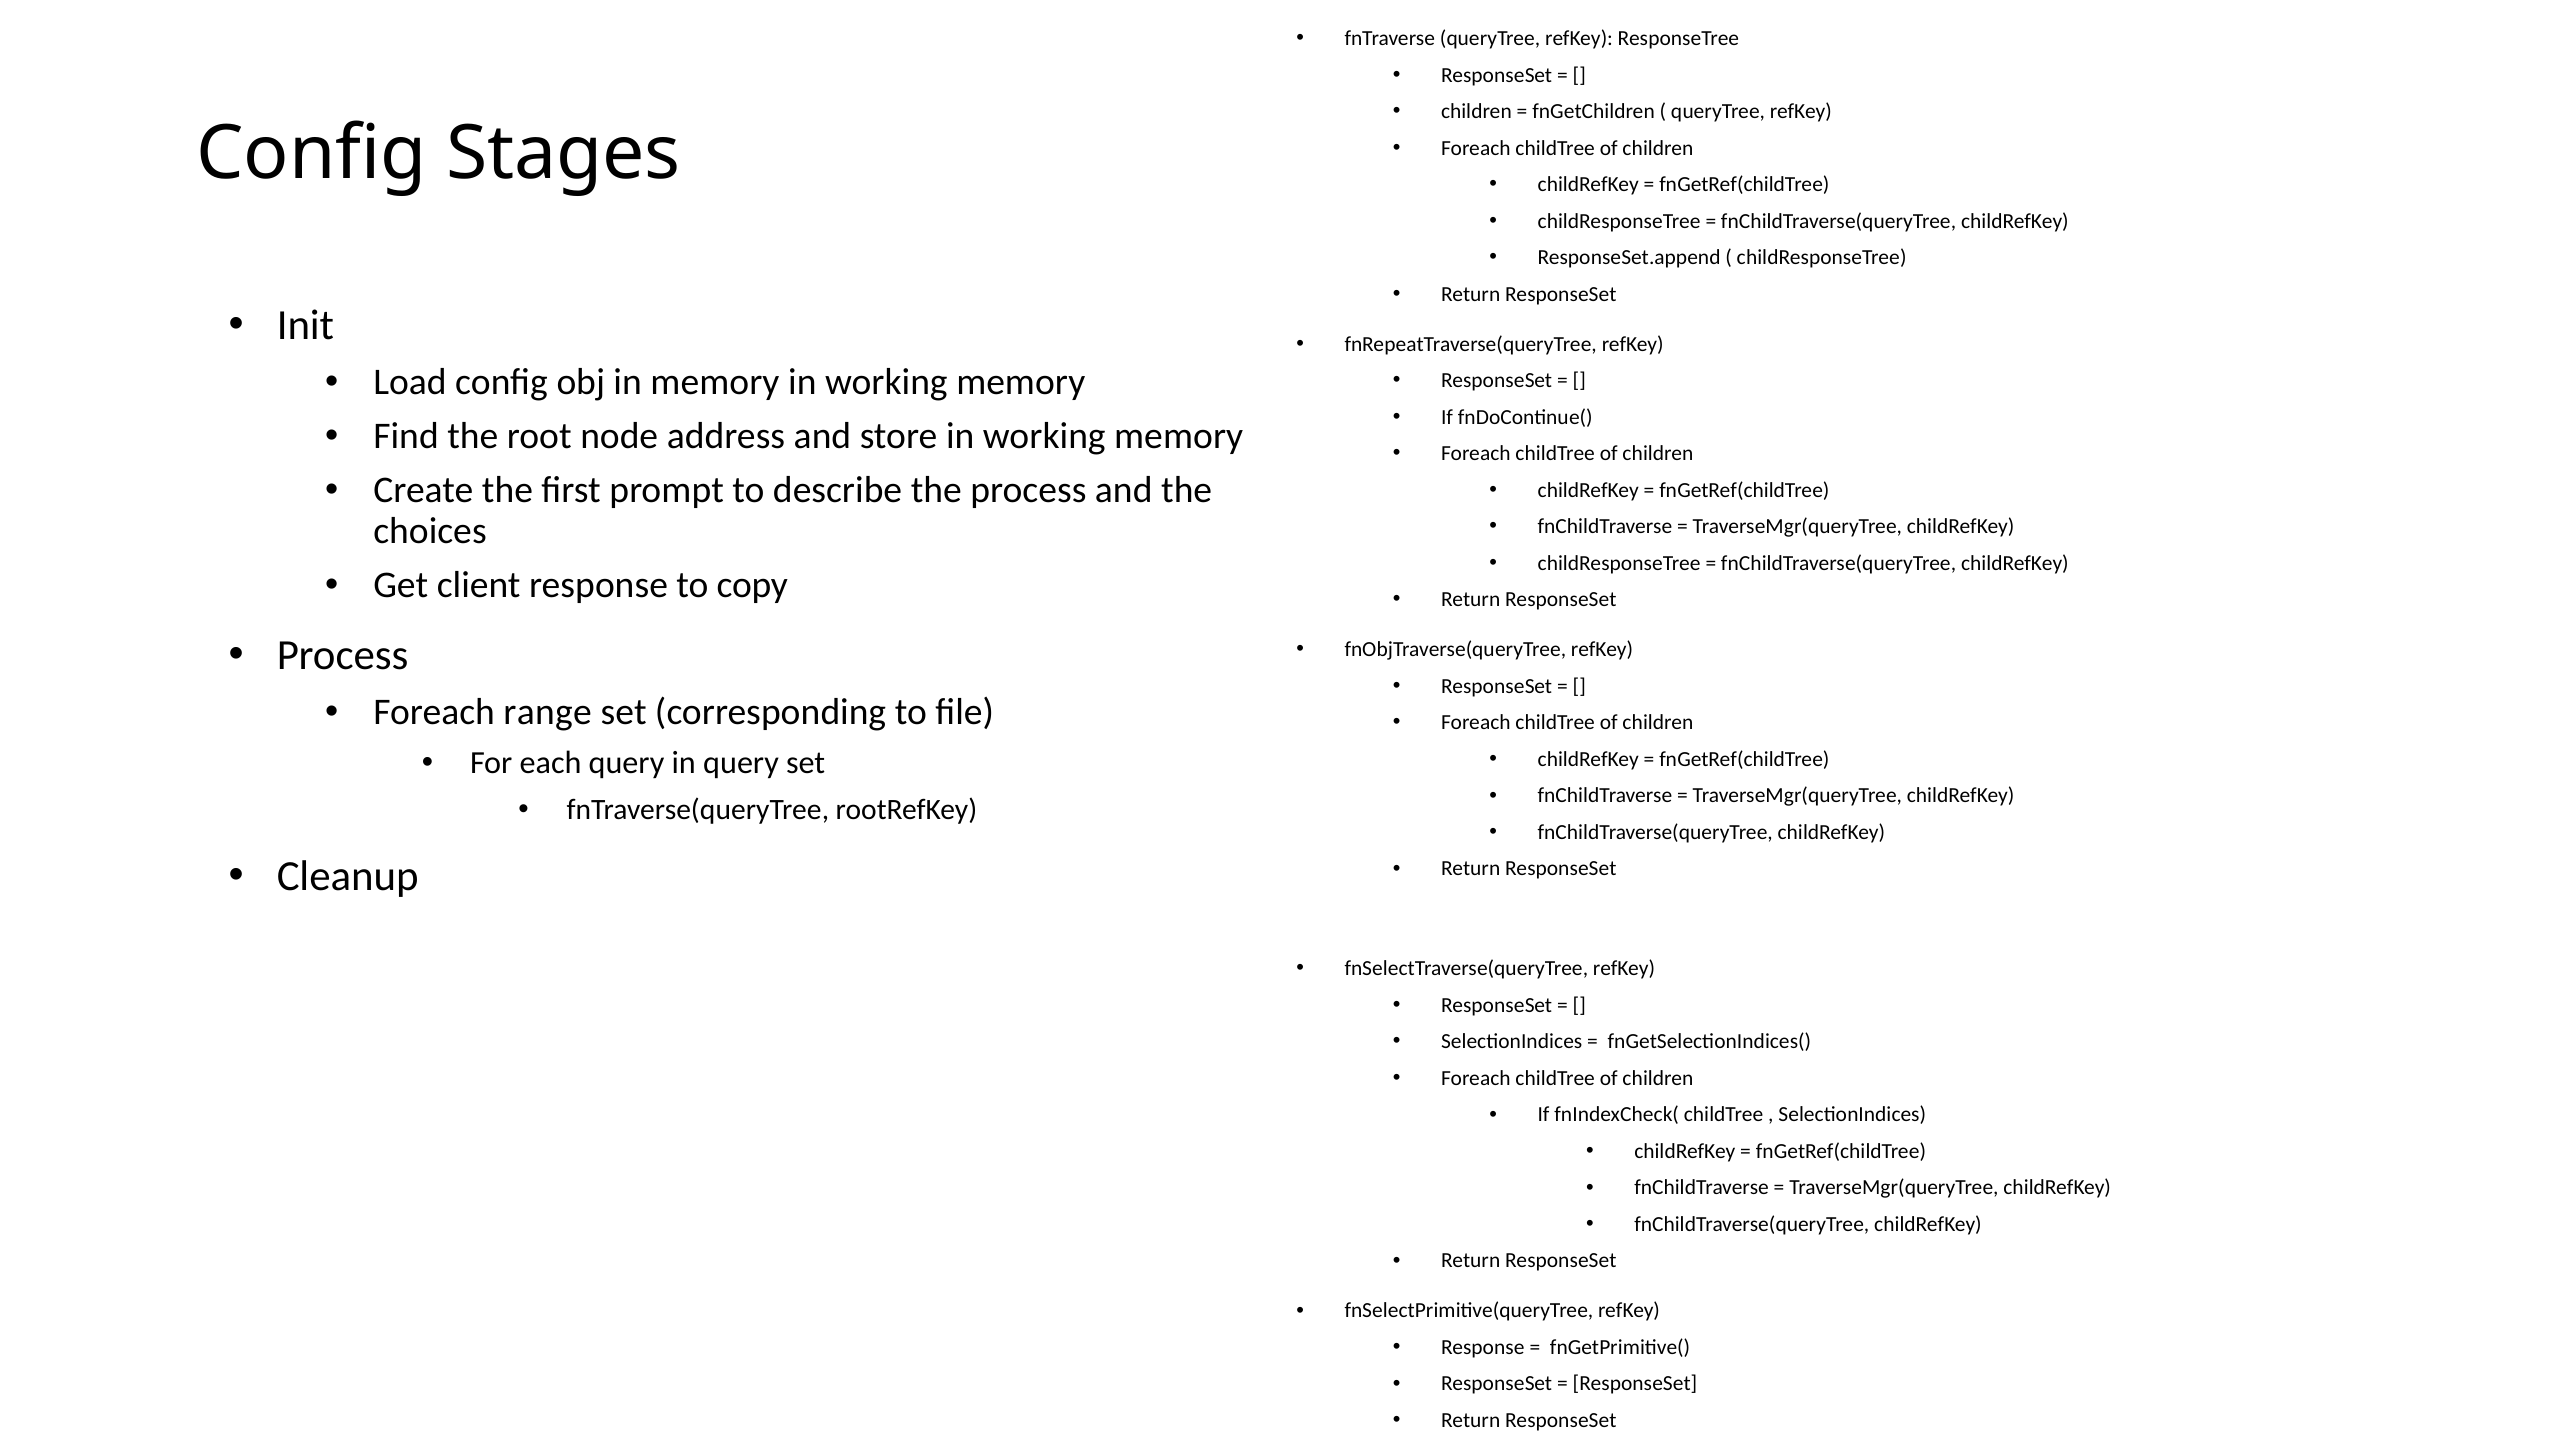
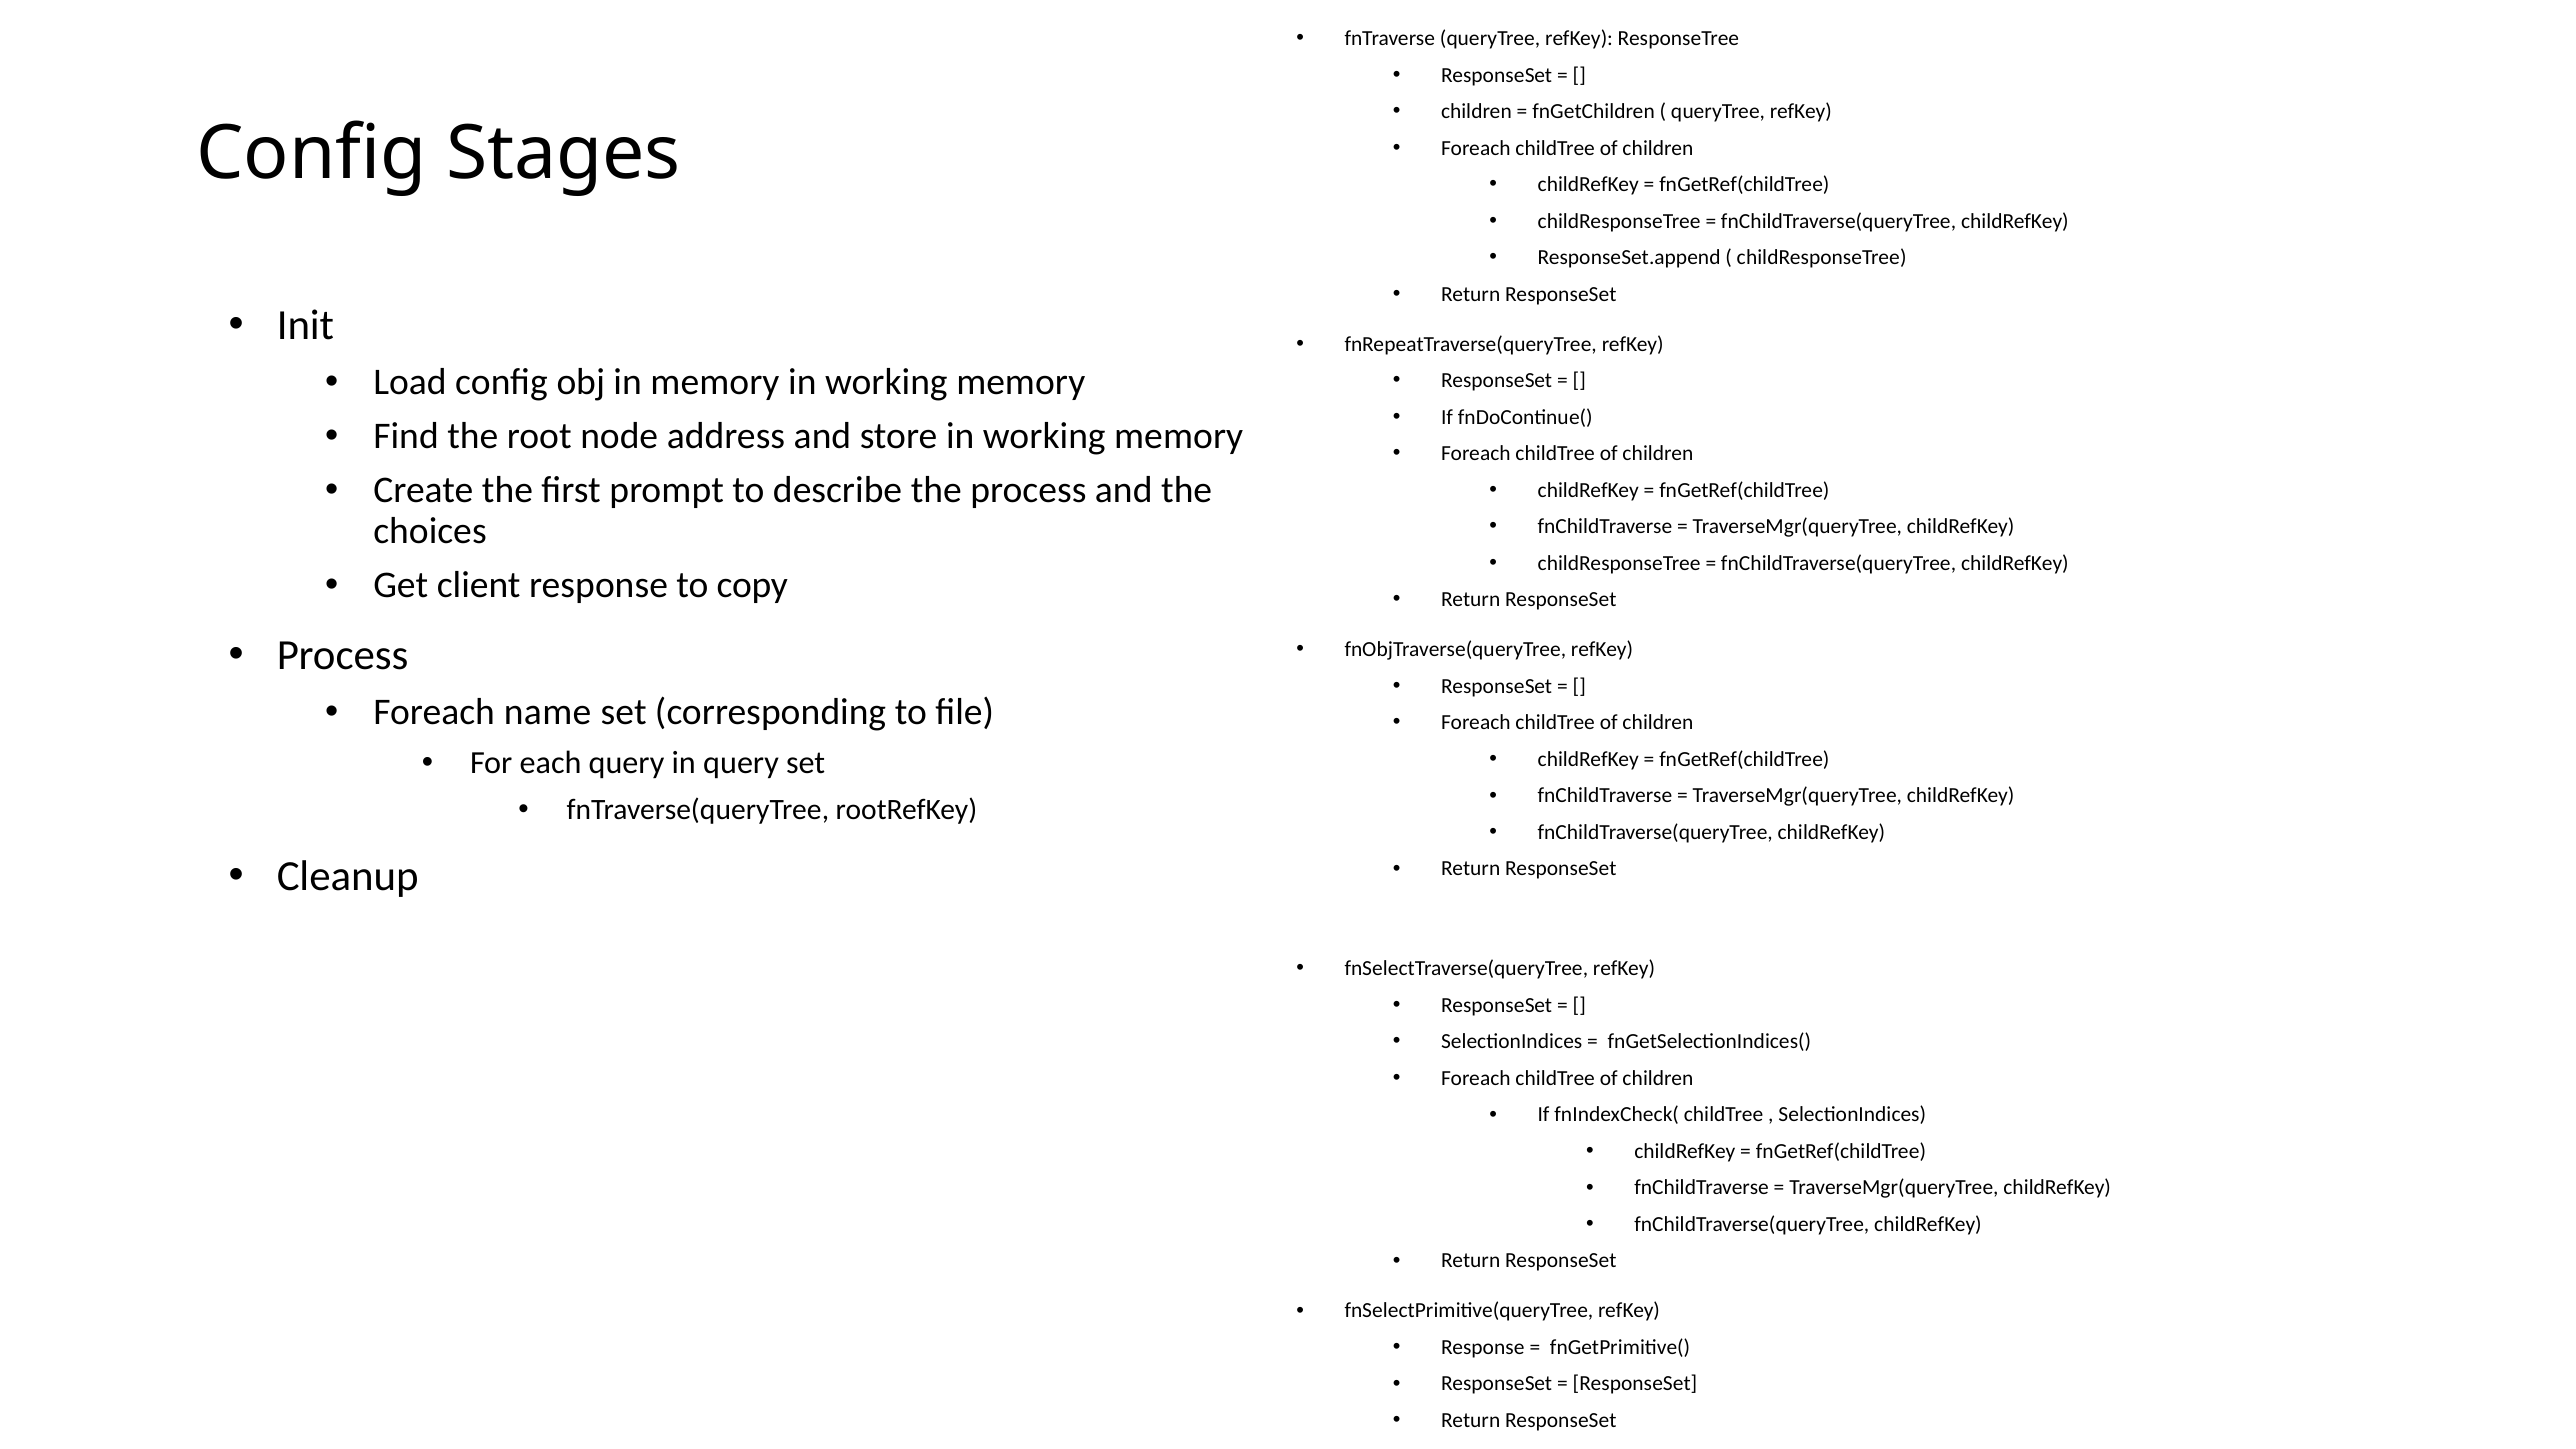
range: range -> name
